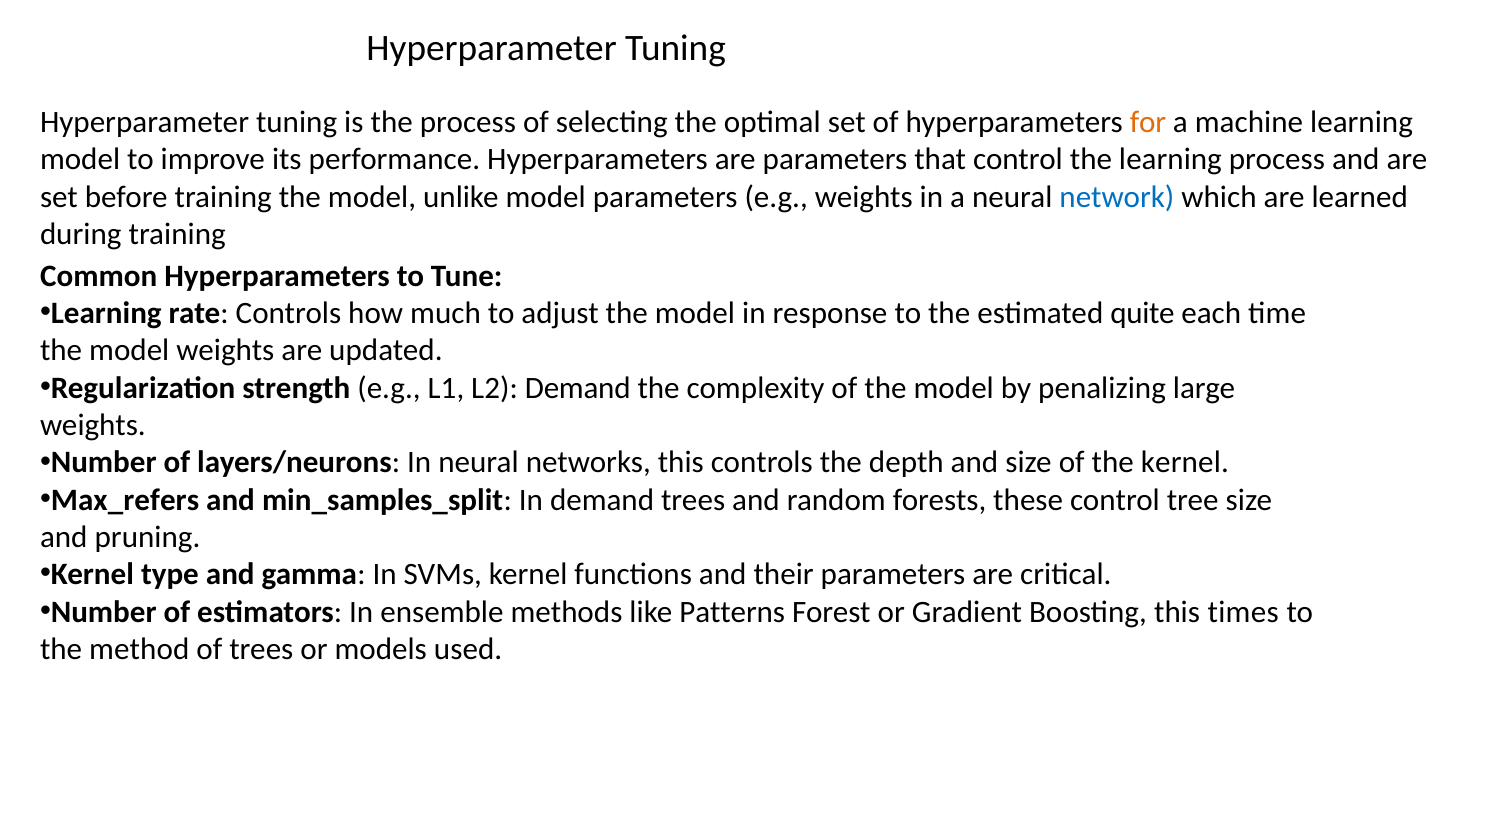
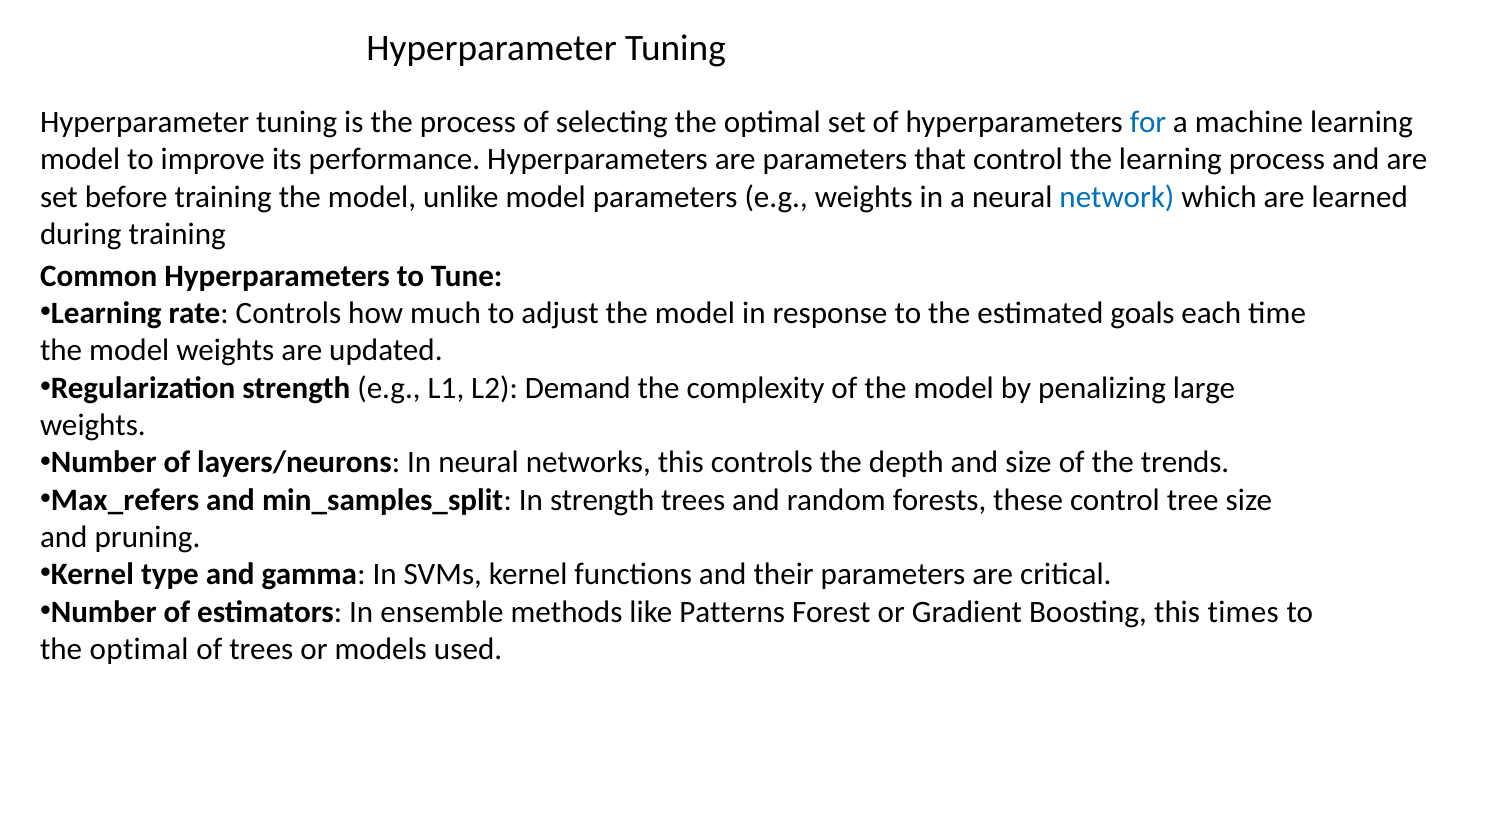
for colour: orange -> blue
quite: quite -> goals
the kernel: kernel -> trends
In demand: demand -> strength
method at (139, 649): method -> optimal
